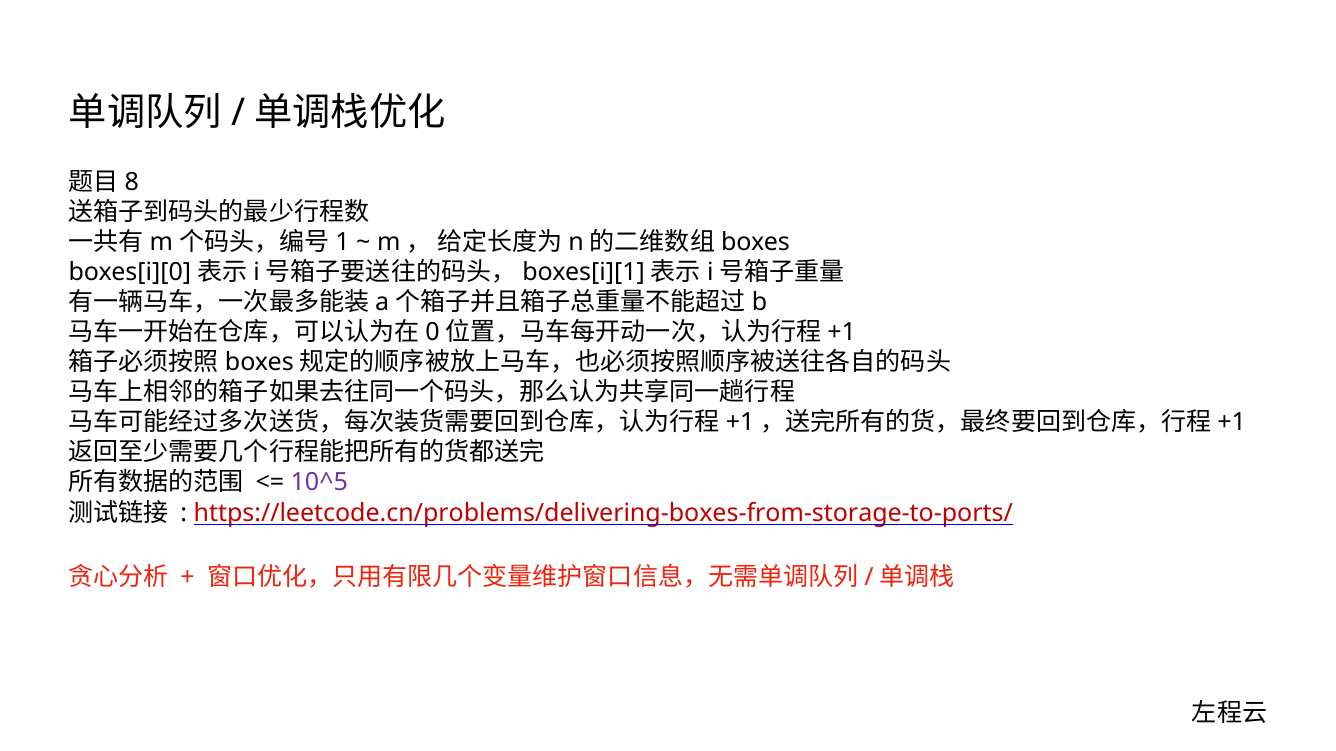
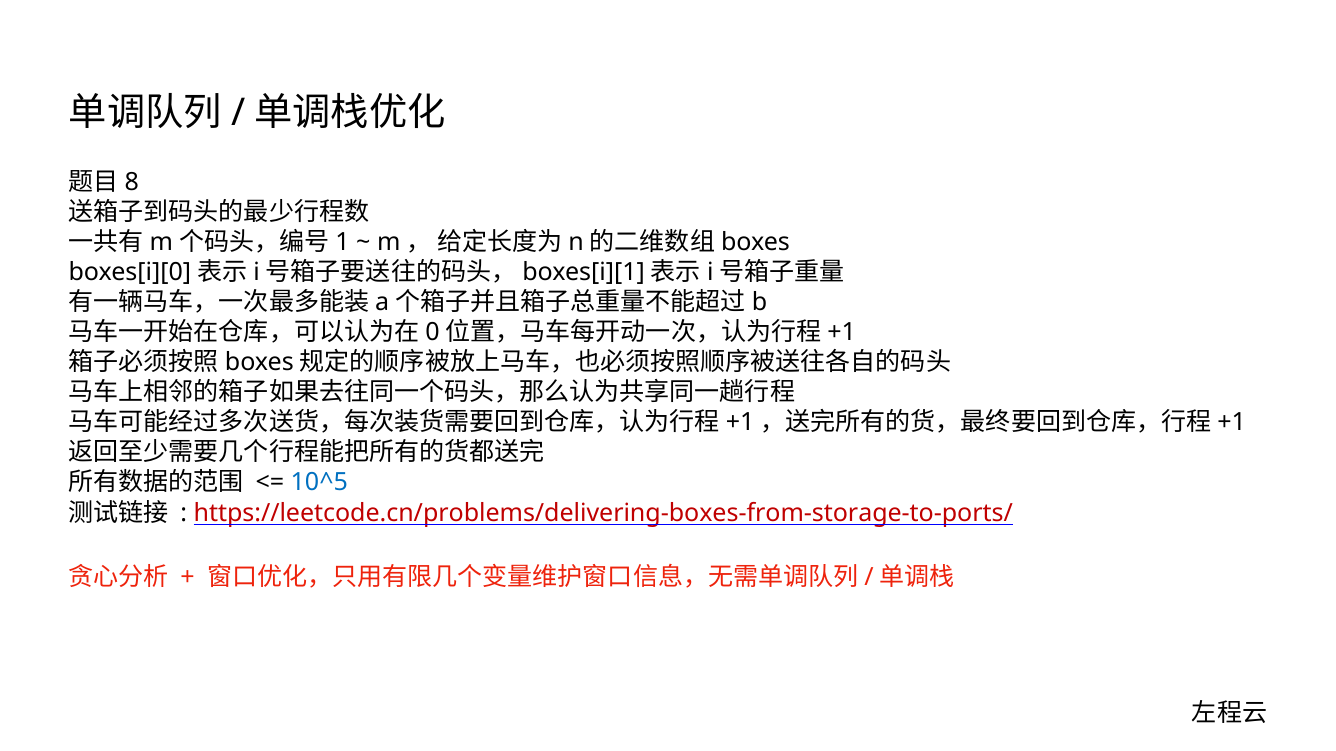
10^5 colour: purple -> blue
